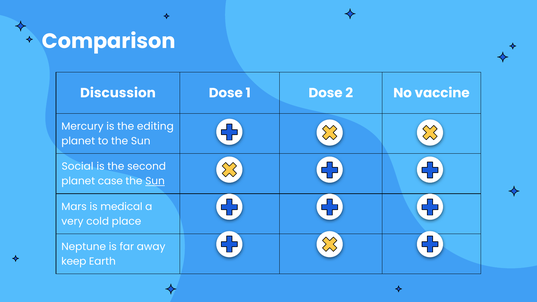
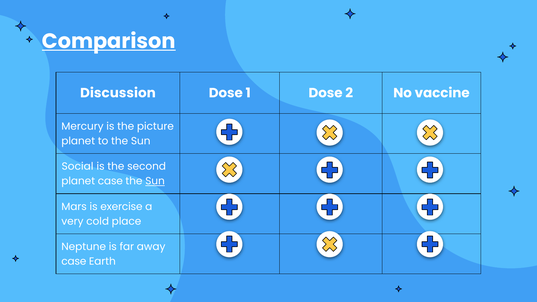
Comparison underline: none -> present
editing: editing -> picture
medical: medical -> exercise
keep at (74, 261): keep -> case
